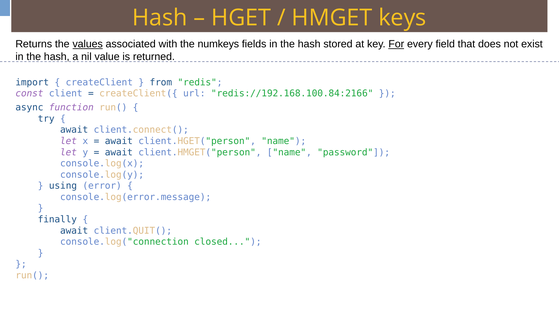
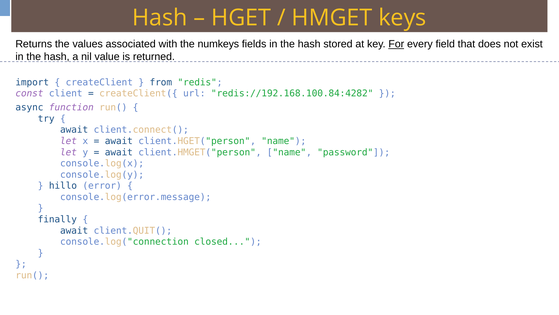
values underline: present -> none
redis://192.168.100.84:2166: redis://192.168.100.84:2166 -> redis://192.168.100.84:4282
using: using -> hillo
